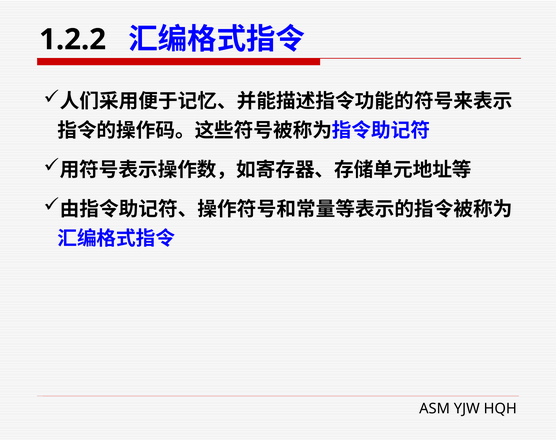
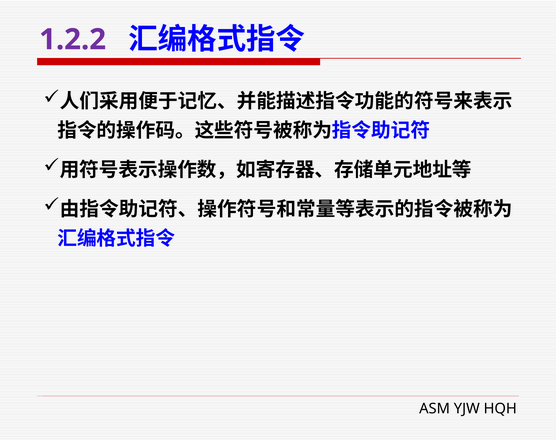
1.2.2 colour: black -> purple
